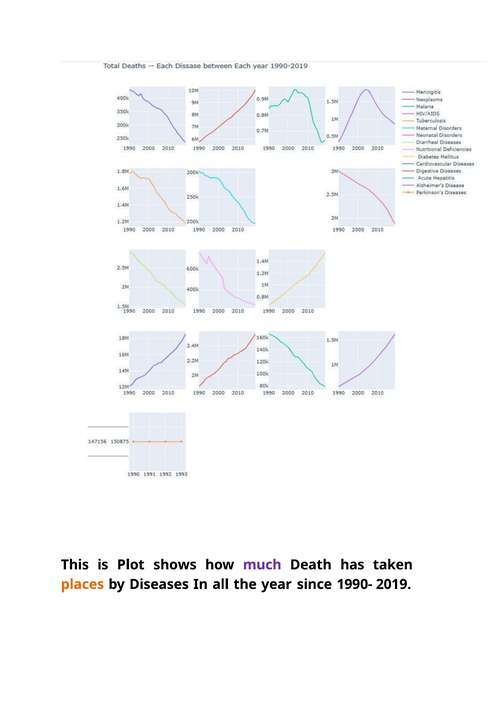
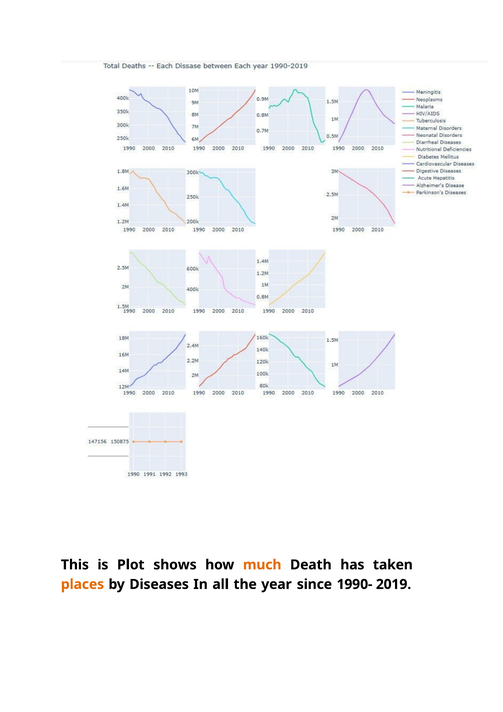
much colour: purple -> orange
